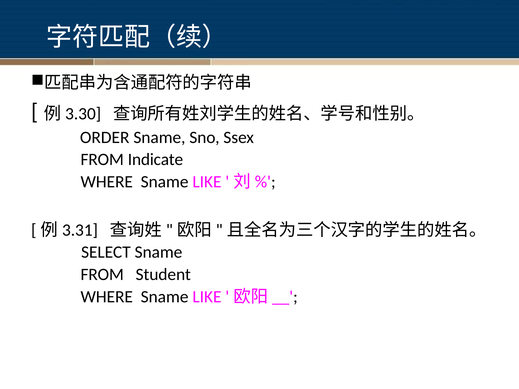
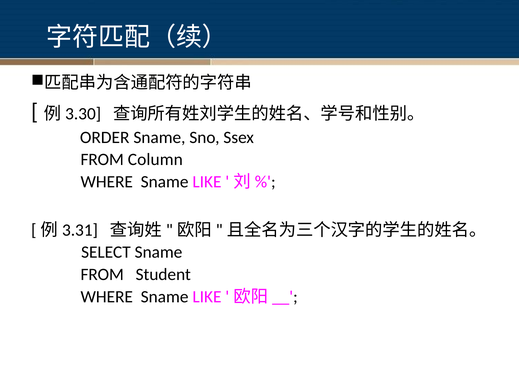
Indicate: Indicate -> Column
